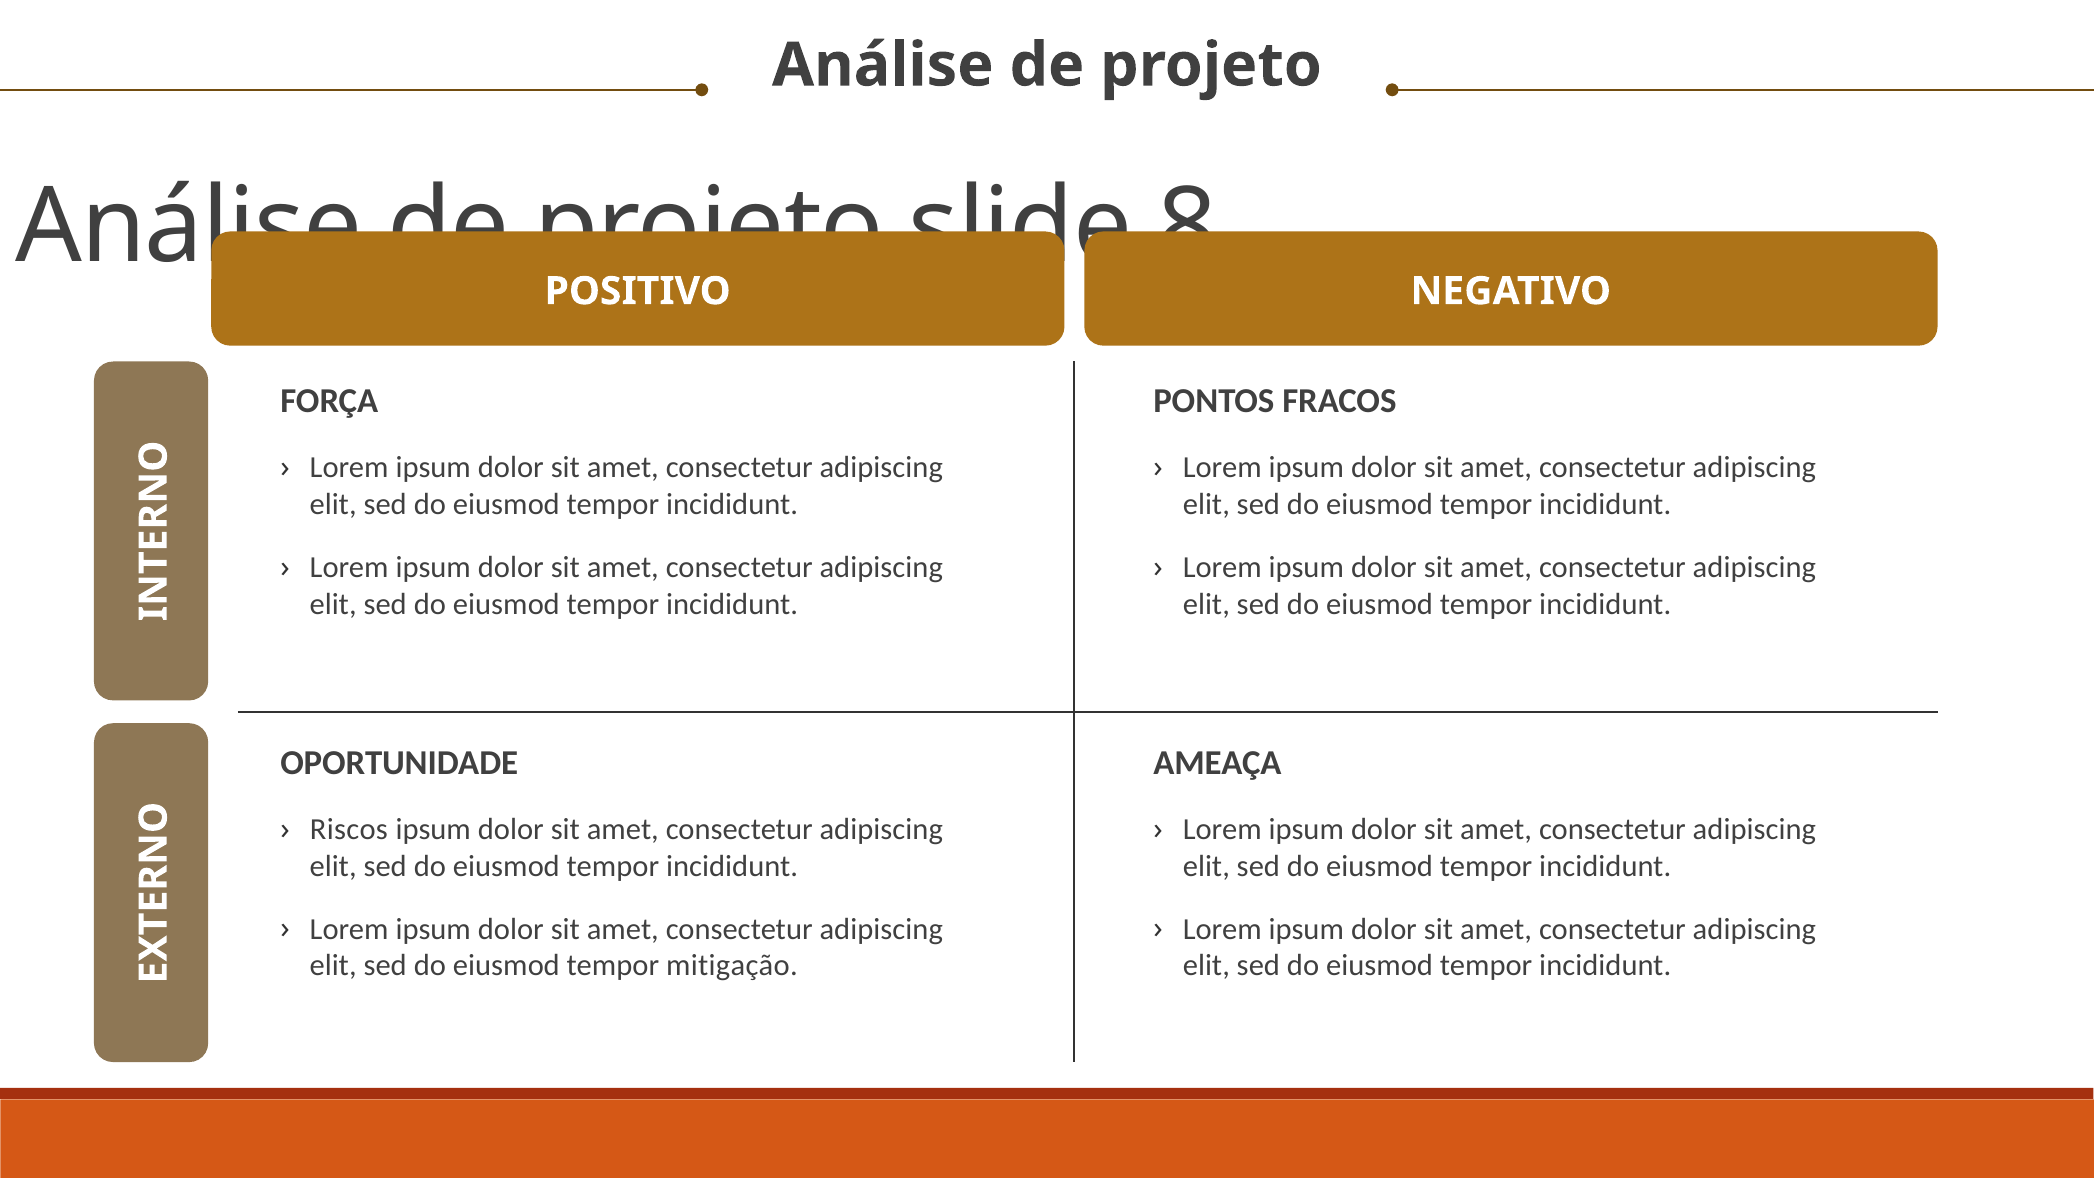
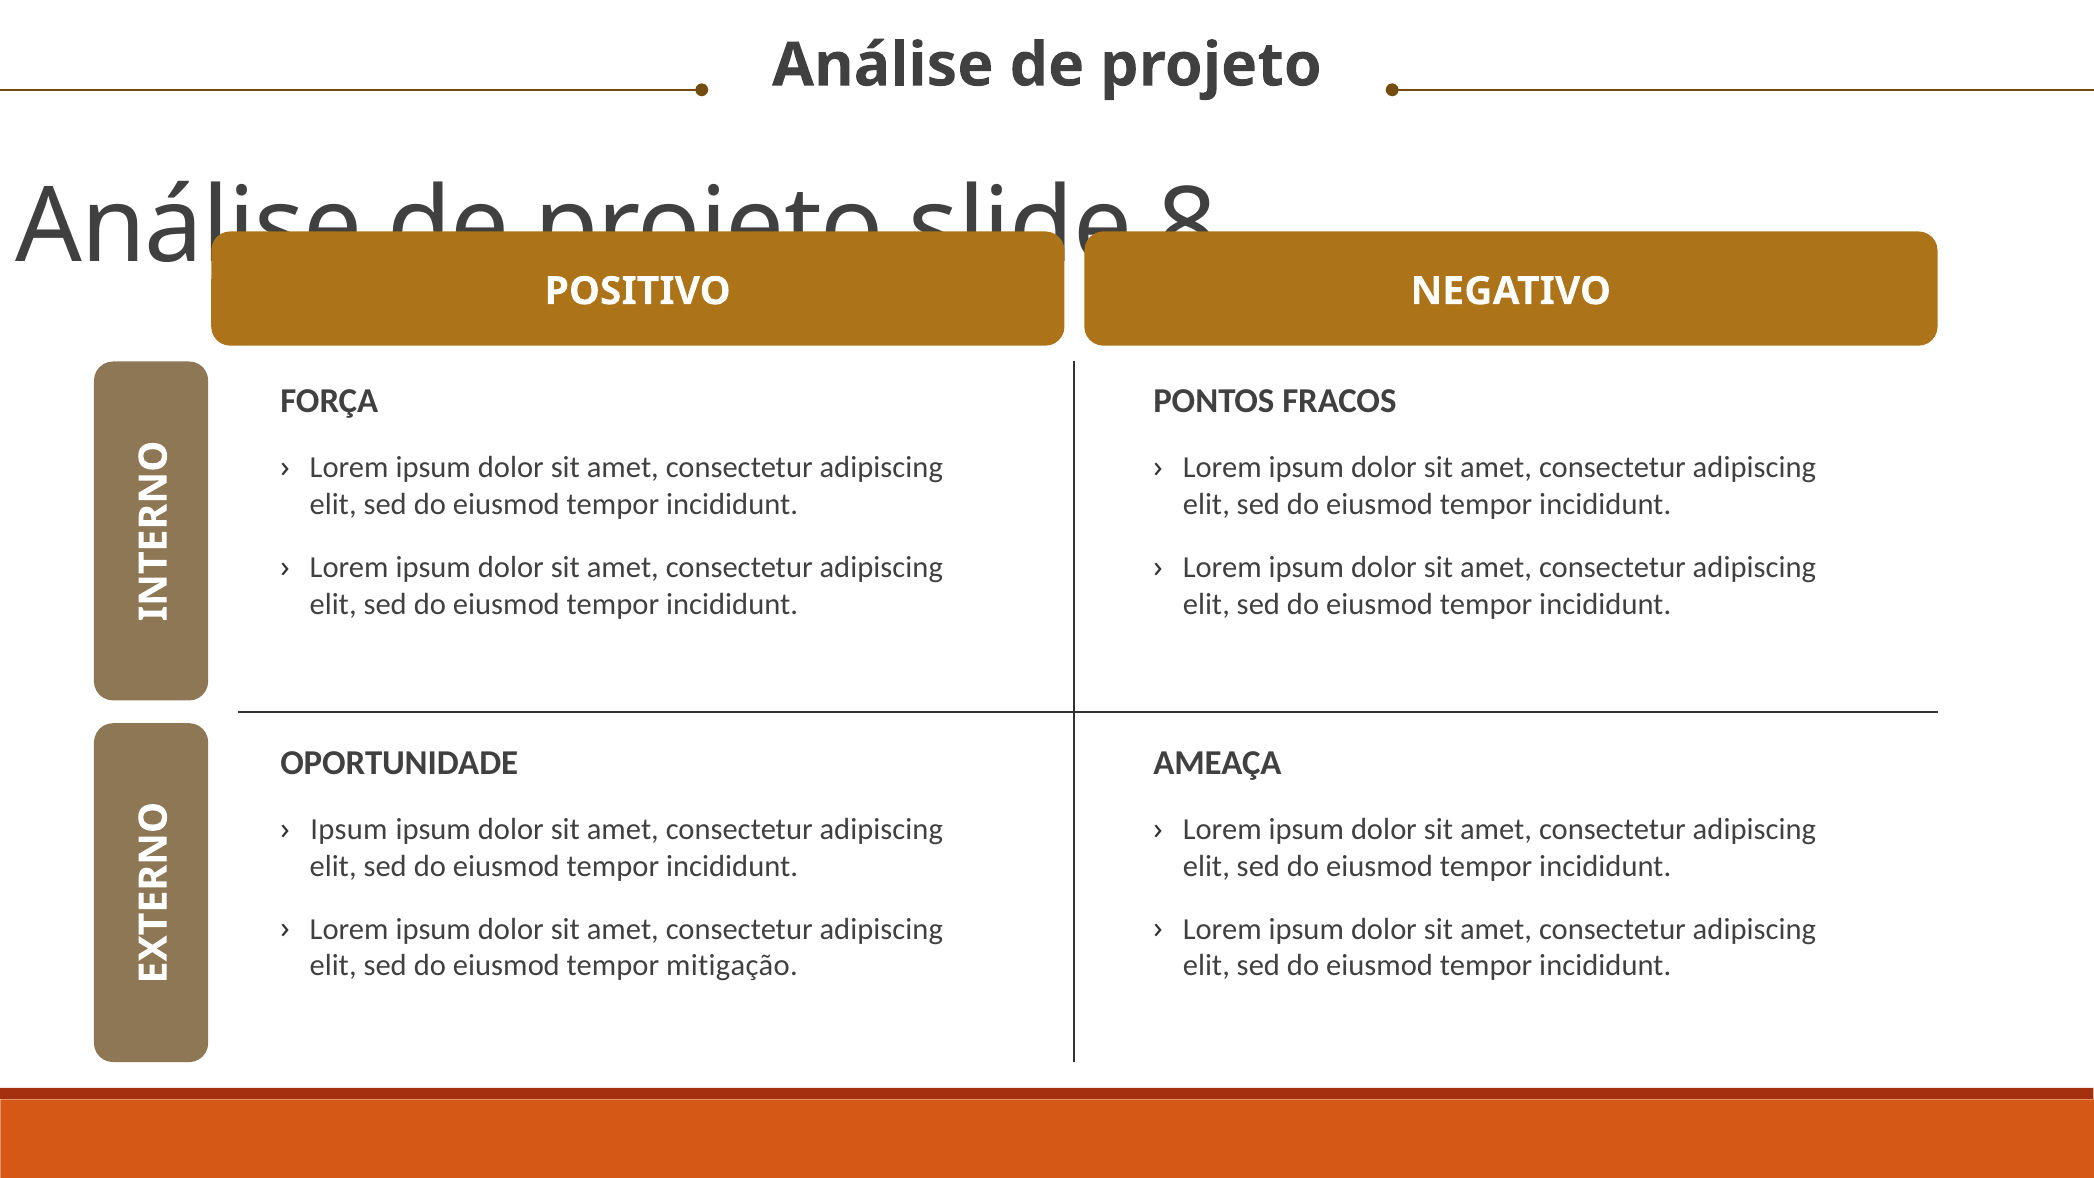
Riscos at (349, 829): Riscos -> Ipsum
